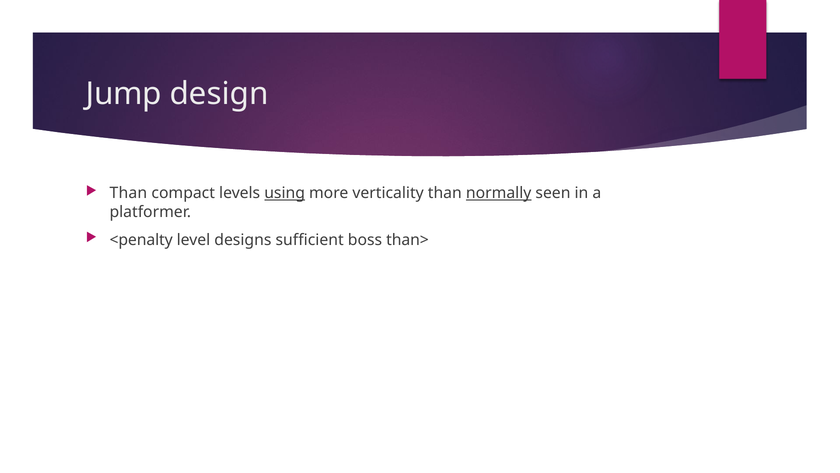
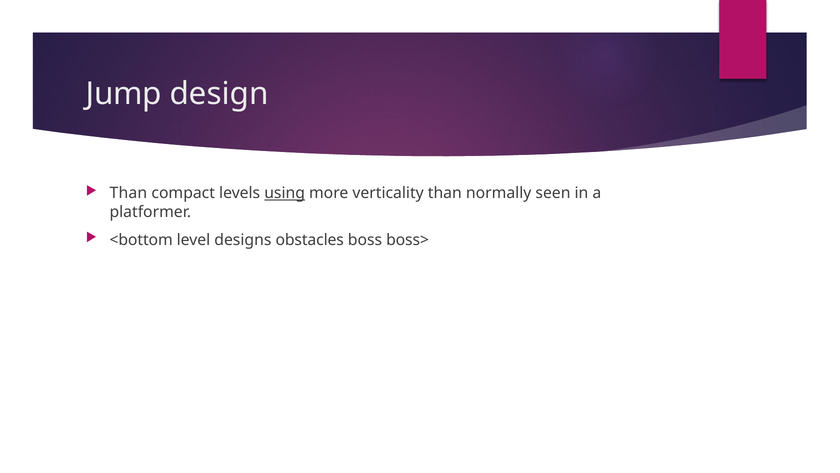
normally underline: present -> none
<penalty: <penalty -> <bottom
sufficient: sufficient -> obstacles
than>: than> -> boss>
